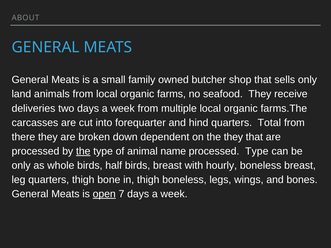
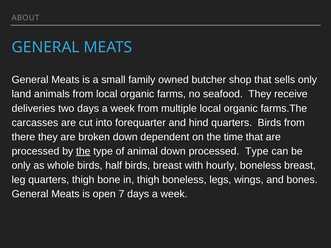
quarters Total: Total -> Birds
the they: they -> time
animal name: name -> down
open underline: present -> none
